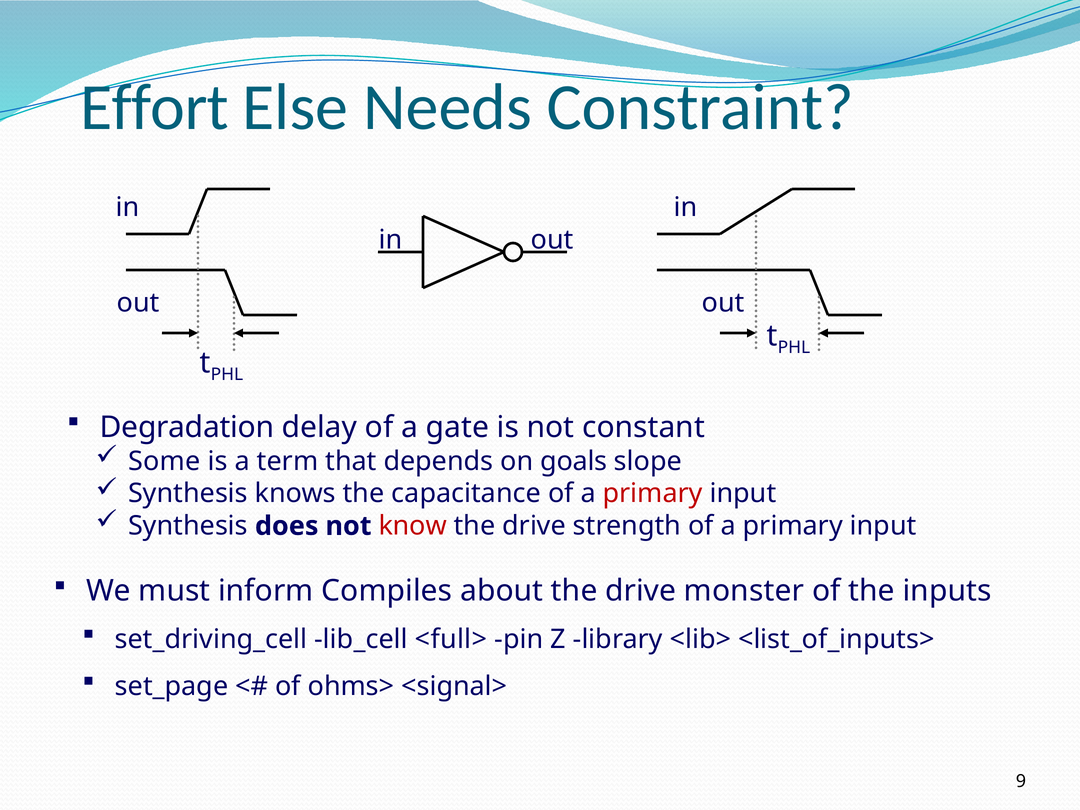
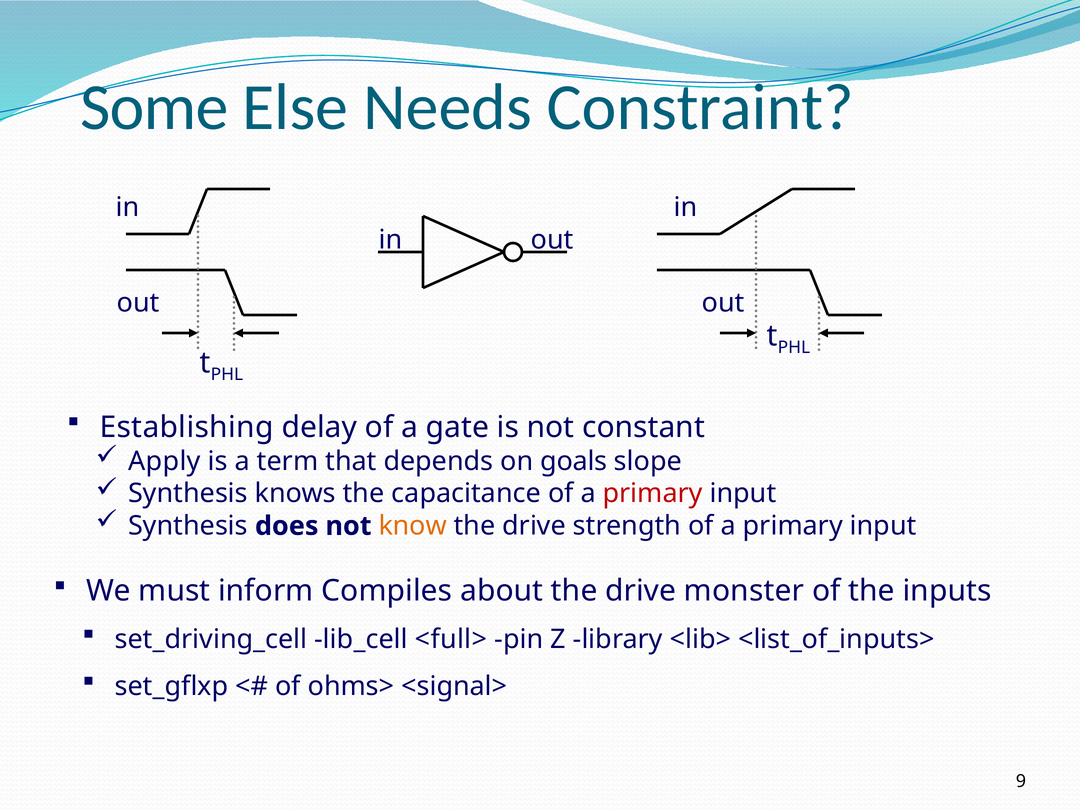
Effort: Effort -> Some
Degradation: Degradation -> Establishing
Some: Some -> Apply
know colour: red -> orange
set_page: set_page -> set_gflxp
